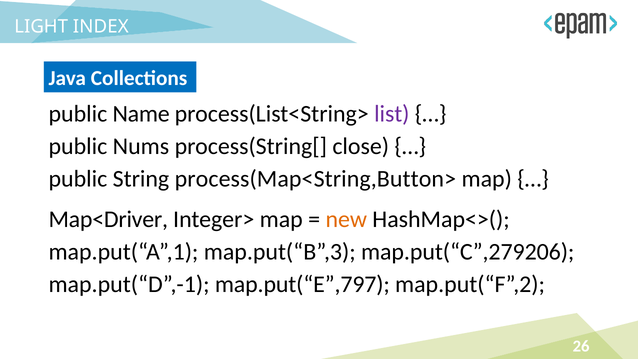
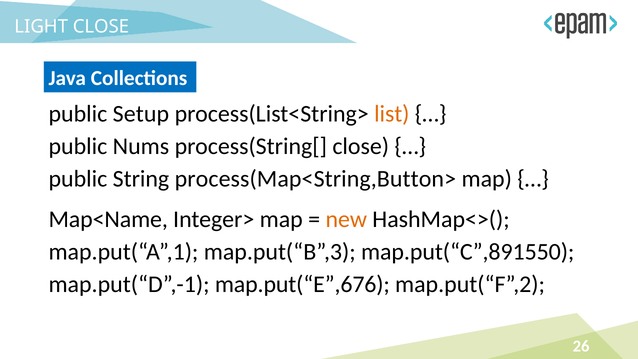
LIGHT INDEX: INDEX -> CLOSE
Name: Name -> Setup
list colour: purple -> orange
Map<Driver: Map<Driver -> Map<Name
map.put(“C”,279206: map.put(“C”,279206 -> map.put(“C”,891550
map.put(“E”,797: map.put(“E”,797 -> map.put(“E”,676
